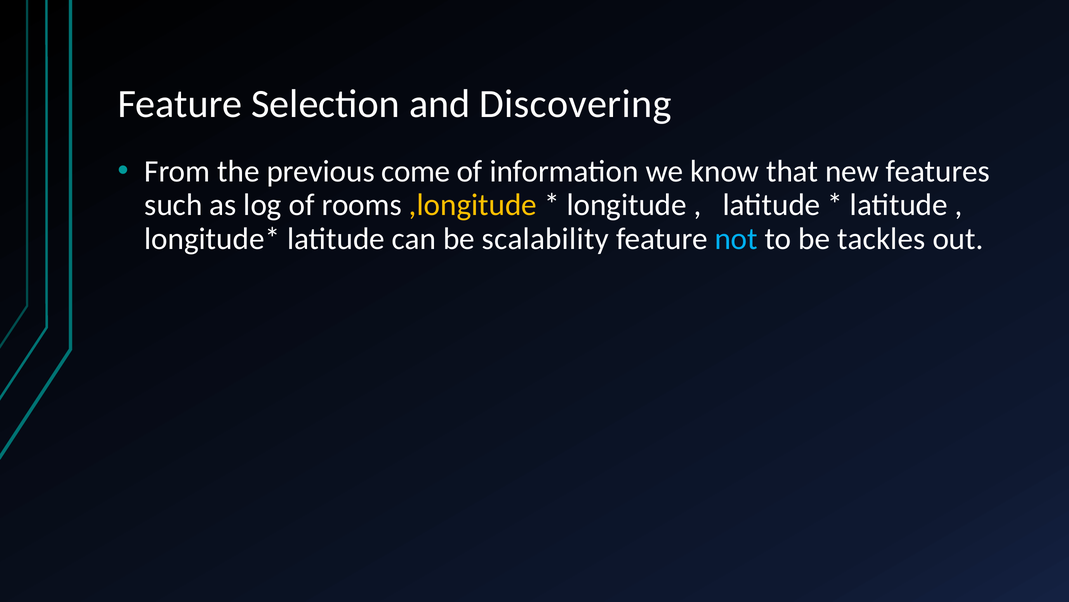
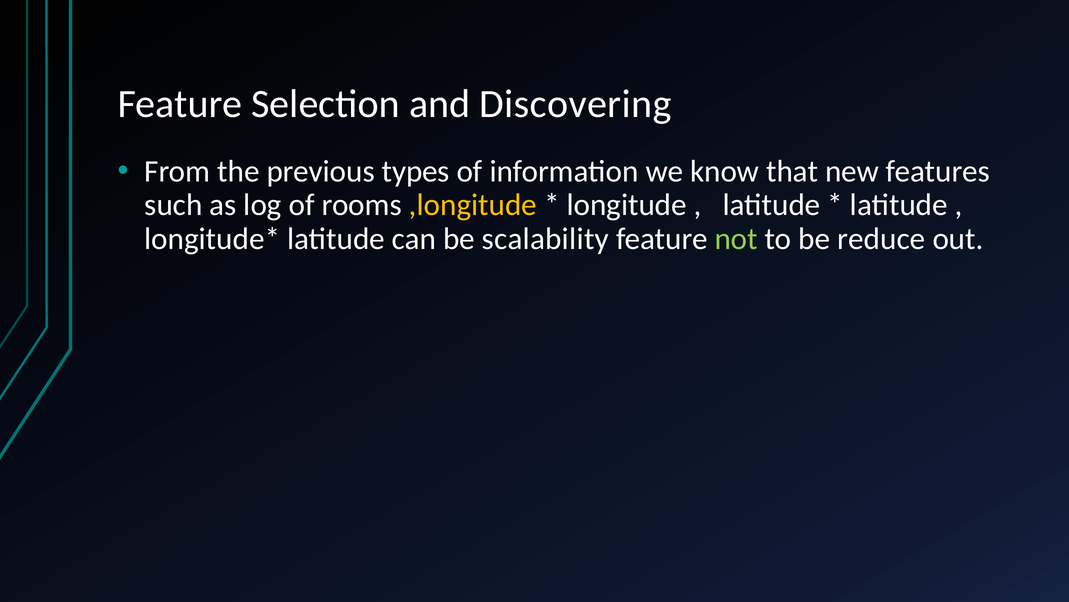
come: come -> types
not colour: light blue -> light green
tackles: tackles -> reduce
